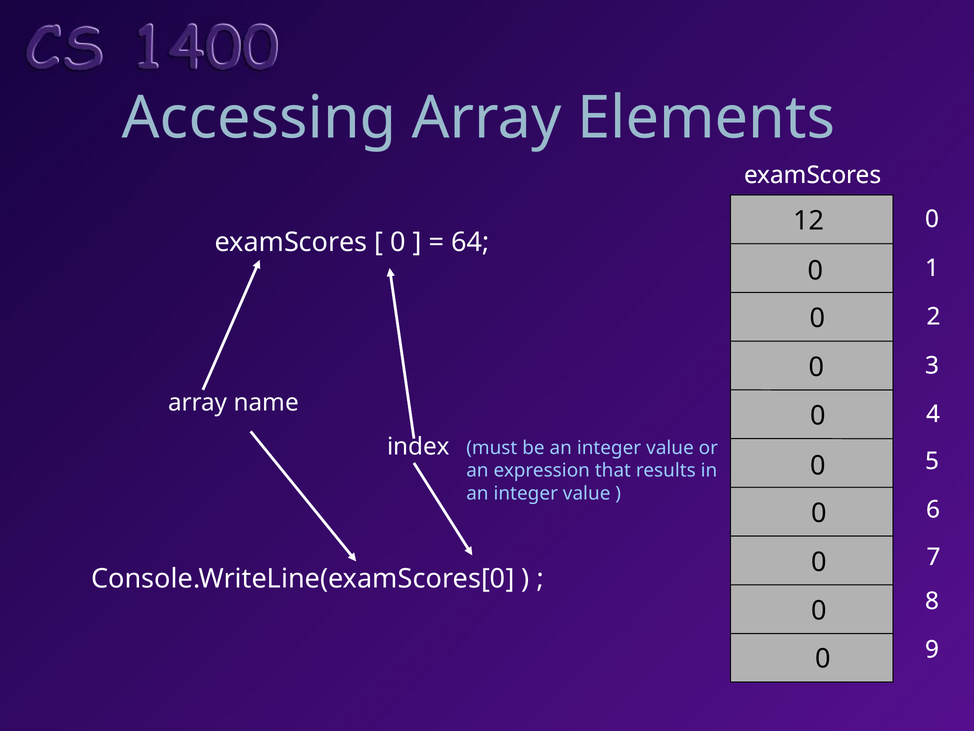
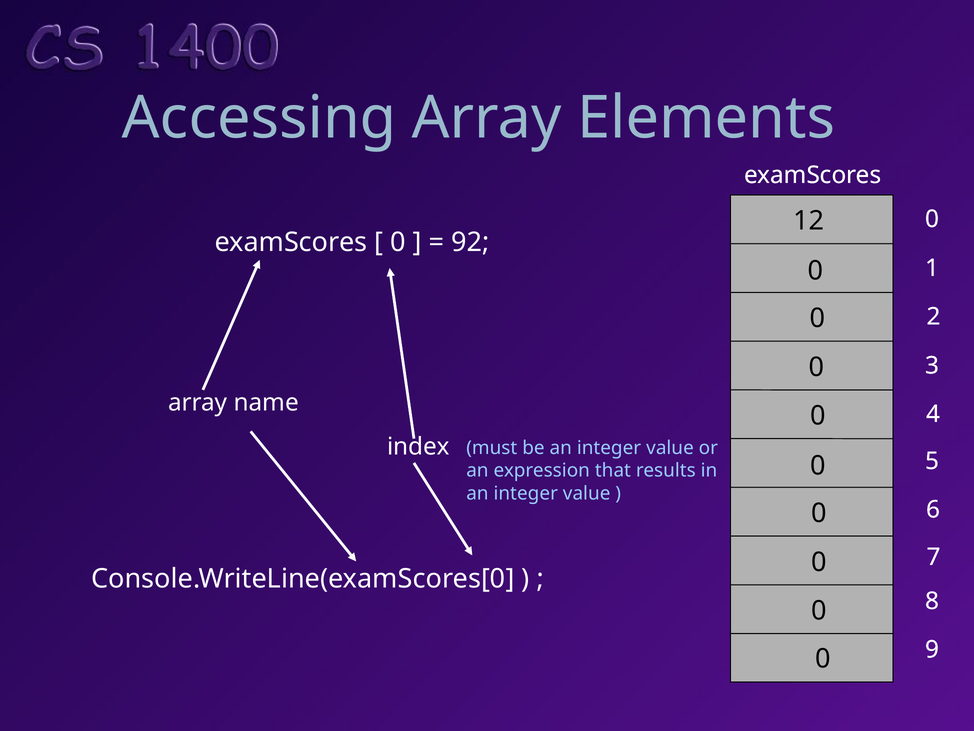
64: 64 -> 92
